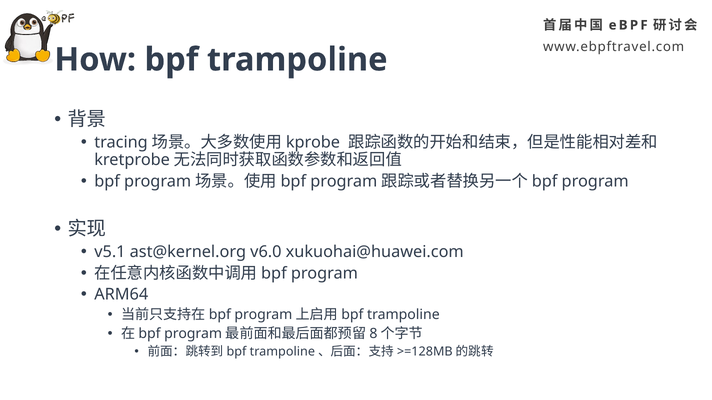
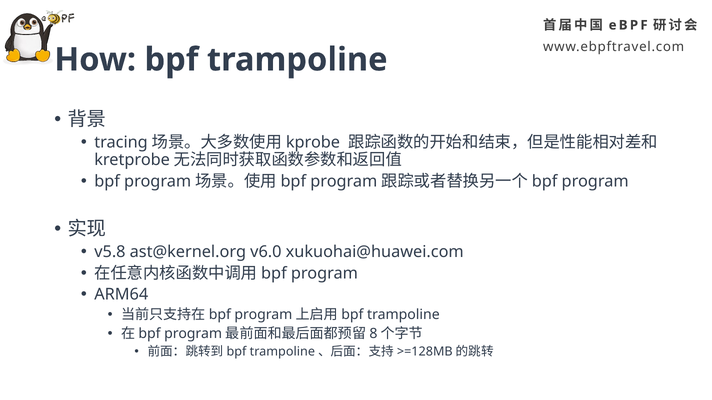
v5.1: v5.1 -> v5.8
